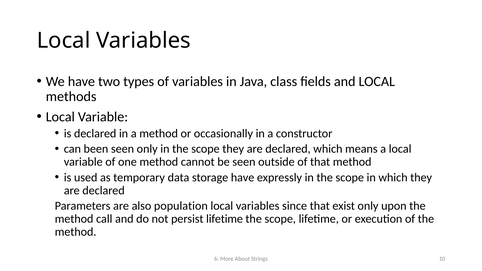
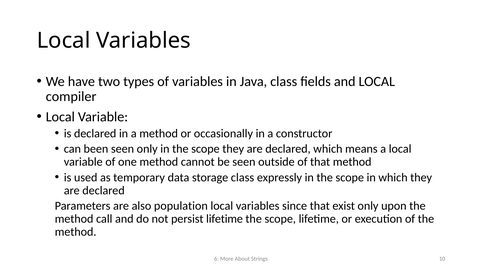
methods: methods -> compiler
storage have: have -> class
